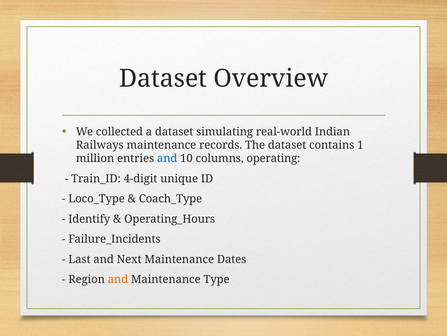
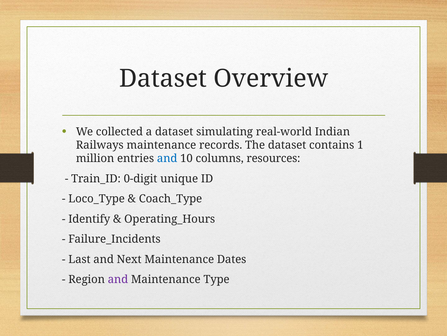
operating: operating -> resources
4-digit: 4-digit -> 0-digit
and at (118, 279) colour: orange -> purple
